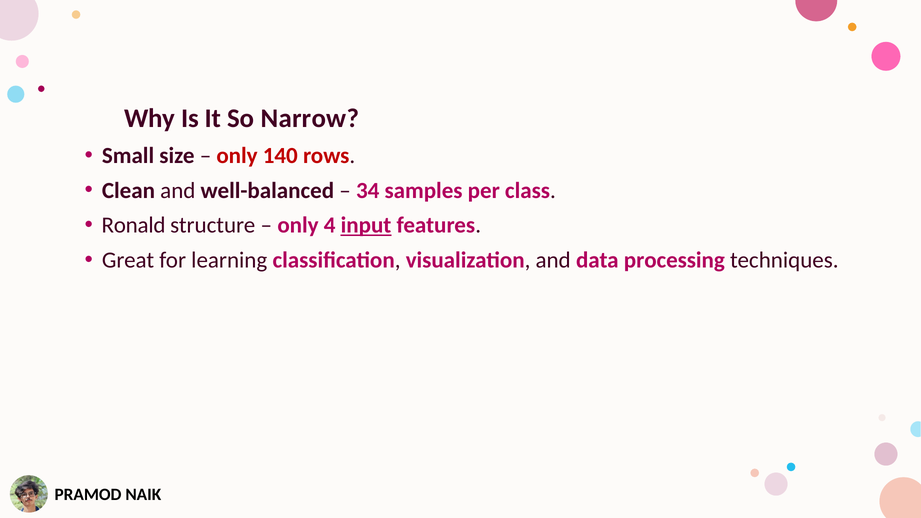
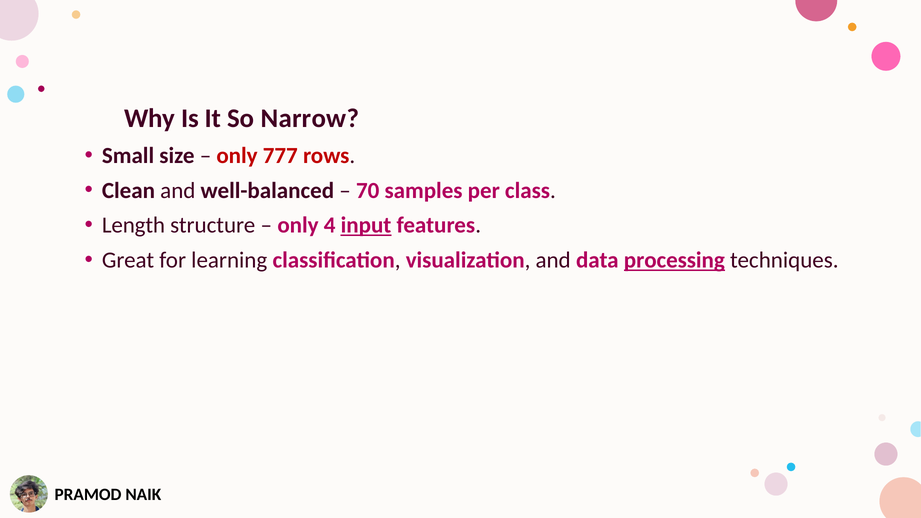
140: 140 -> 777
34: 34 -> 70
Ronald: Ronald -> Length
processing underline: none -> present
